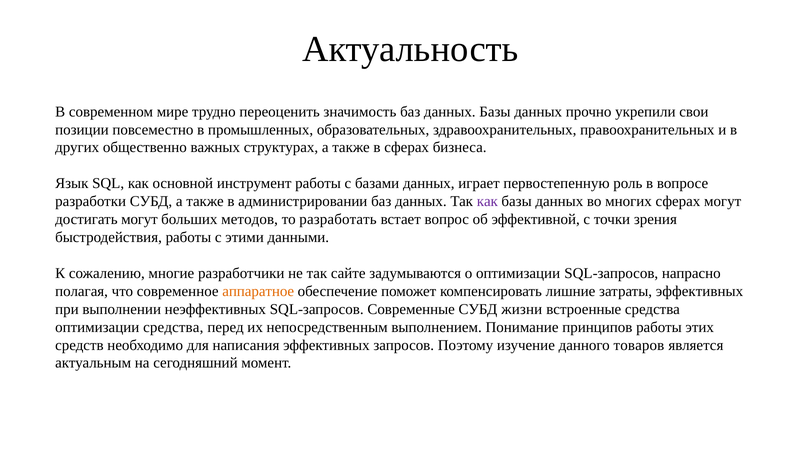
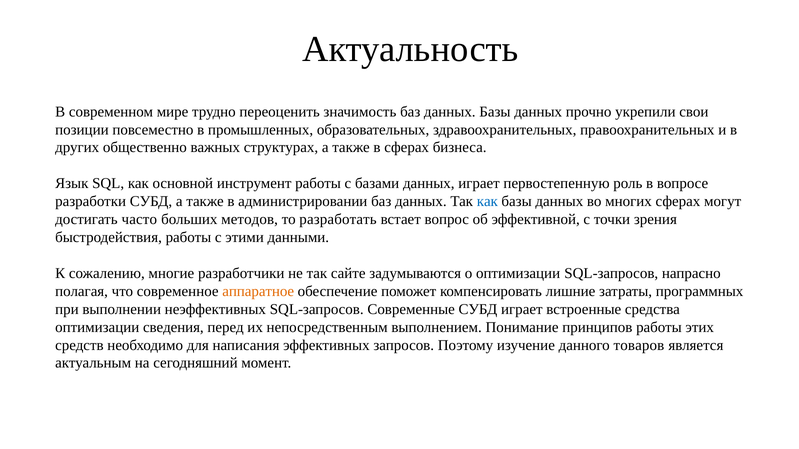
как at (487, 202) colour: purple -> blue
достигать могут: могут -> часто
затраты эффективных: эффективных -> программных
СУБД жизни: жизни -> играет
оптимизации средства: средства -> сведения
